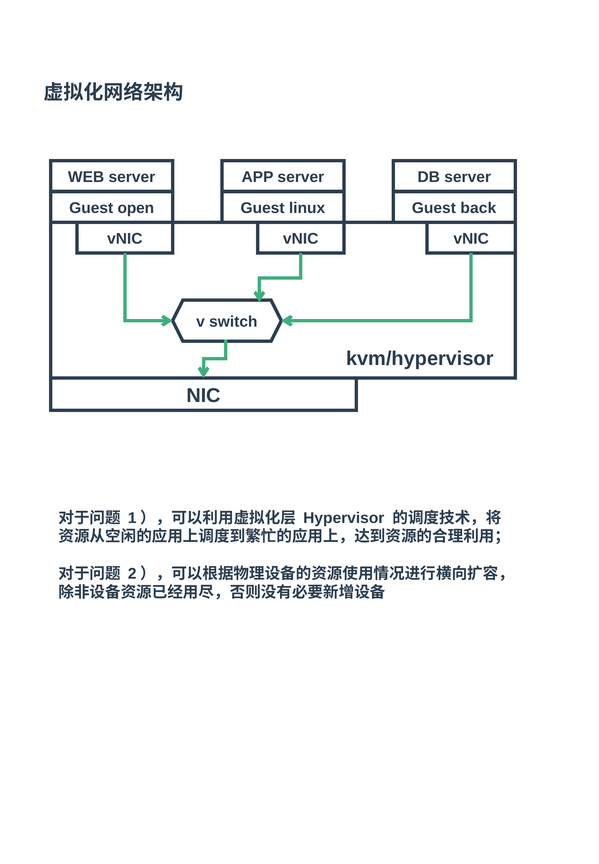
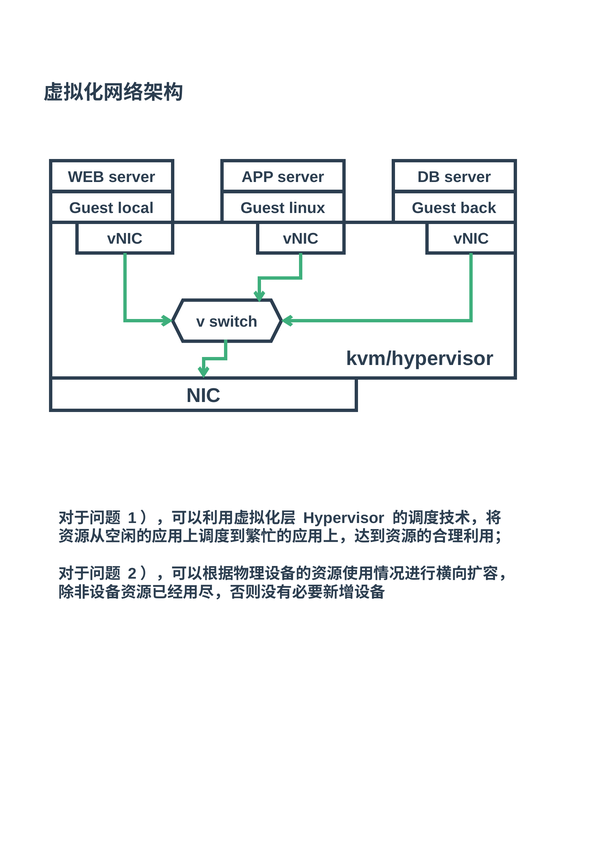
open: open -> local
